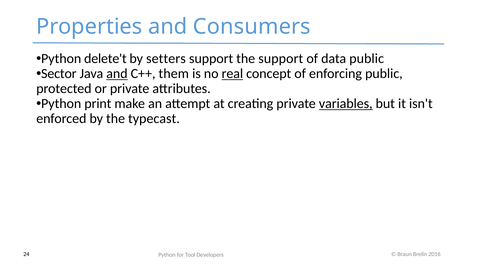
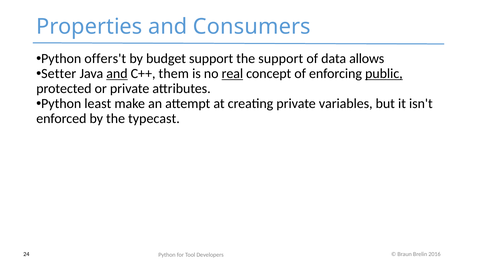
delete't: delete't -> offers't
setters: setters -> budget
data public: public -> allows
Sector: Sector -> Setter
public at (384, 74) underline: none -> present
print: print -> least
variables underline: present -> none
